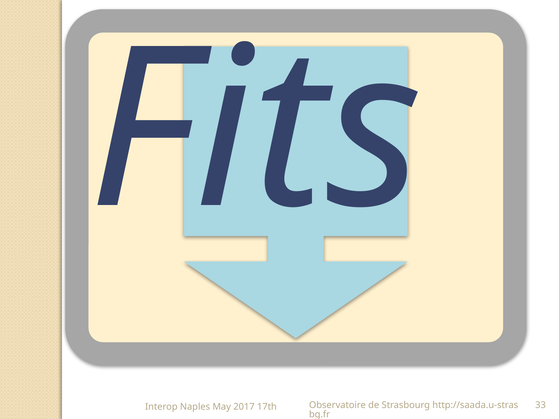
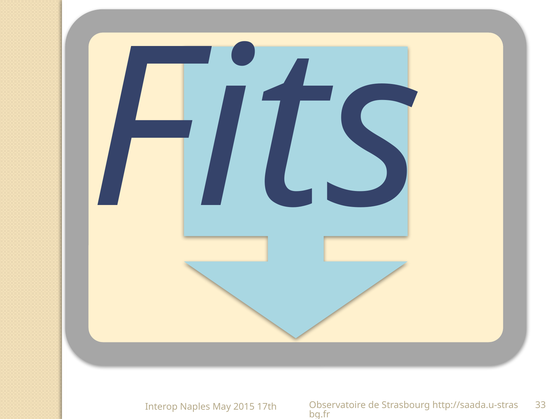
2017: 2017 -> 2015
